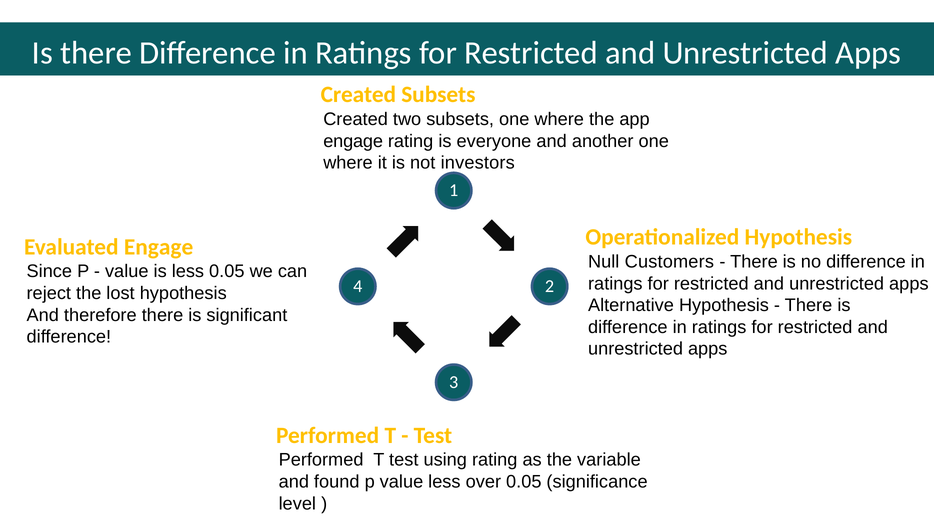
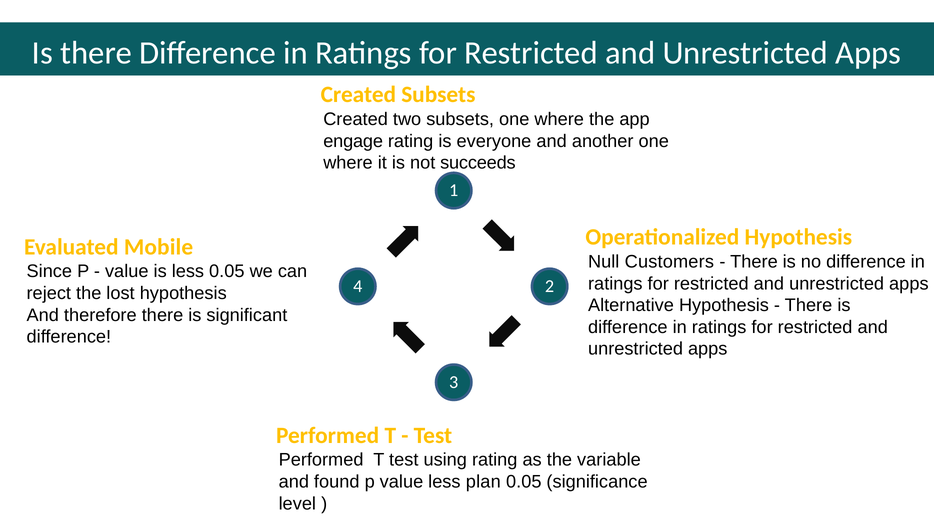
investors: investors -> succeeds
Evaluated Engage: Engage -> Mobile
over: over -> plan
